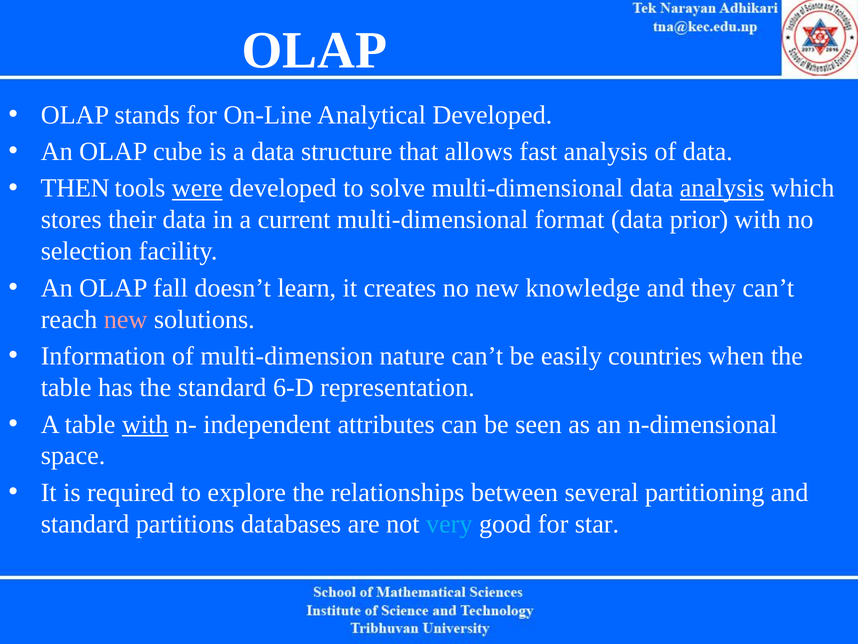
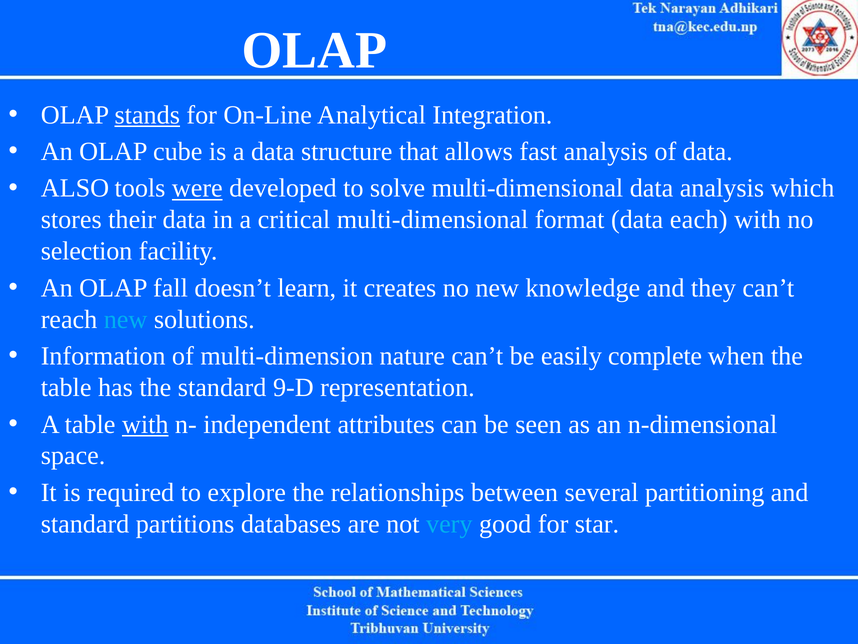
stands underline: none -> present
Analytical Developed: Developed -> Integration
THEN: THEN -> ALSO
analysis at (722, 188) underline: present -> none
current: current -> critical
prior: prior -> each
new at (126, 319) colour: pink -> light blue
countries: countries -> complete
6-D: 6-D -> 9-D
